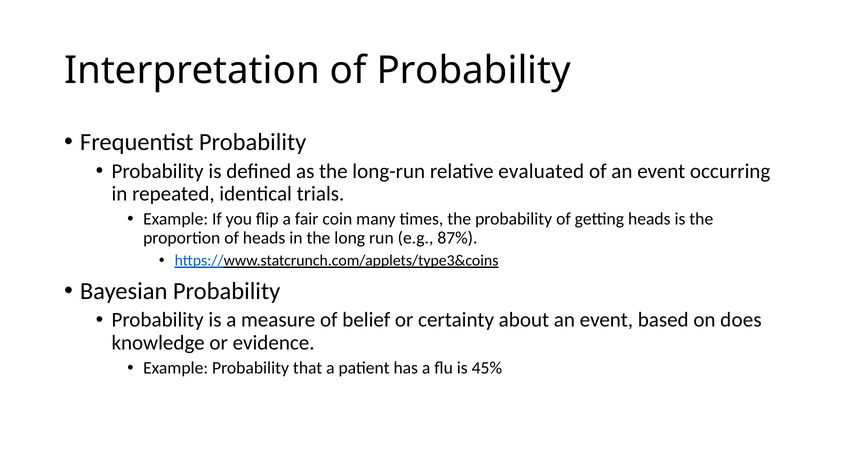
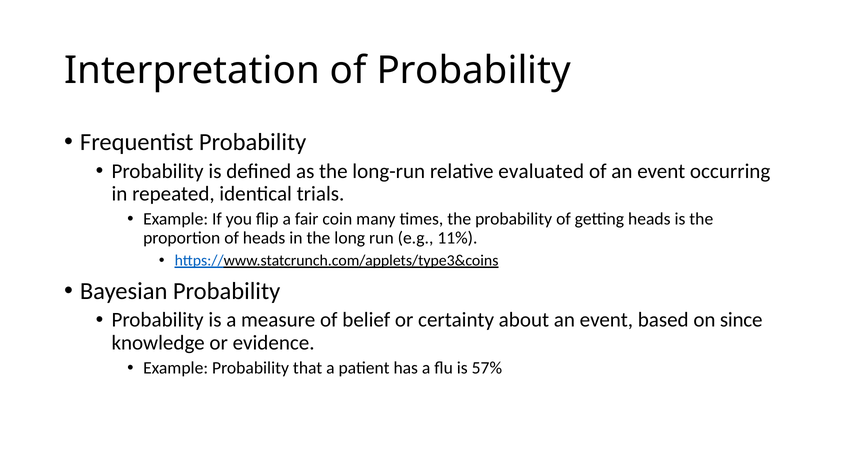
87%: 87% -> 11%
does: does -> since
45%: 45% -> 57%
